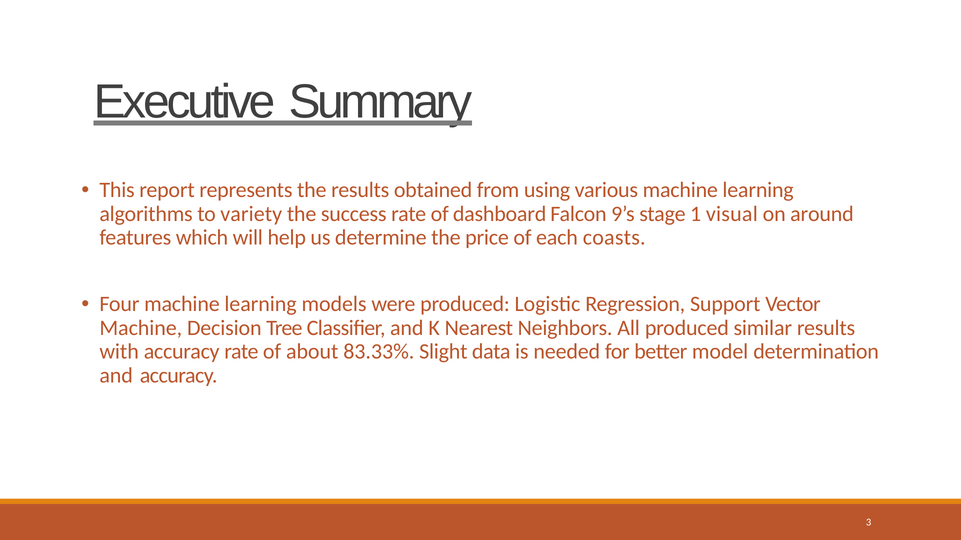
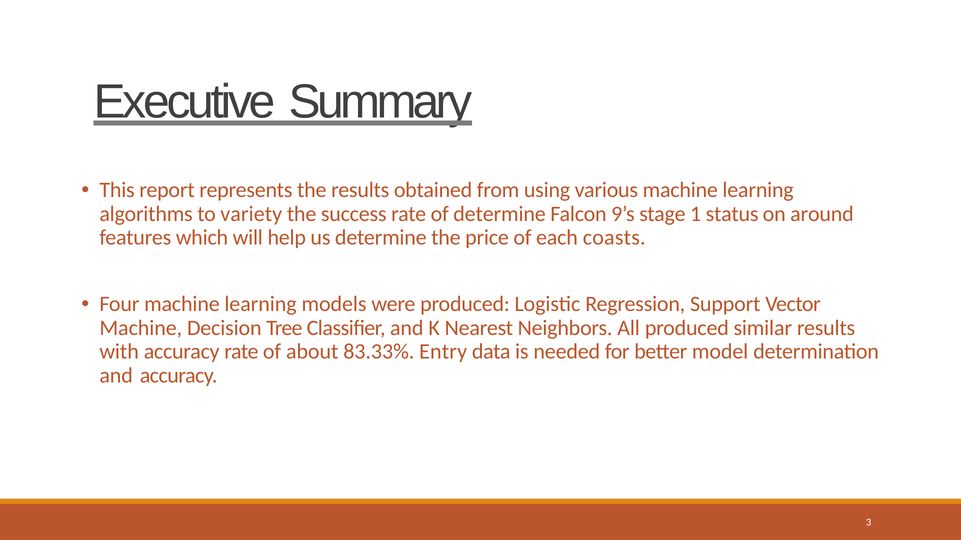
of dashboard: dashboard -> determine
visual: visual -> status
Slight: Slight -> Entry
